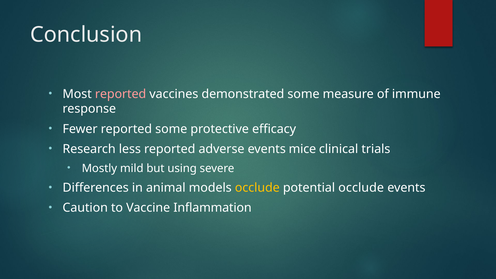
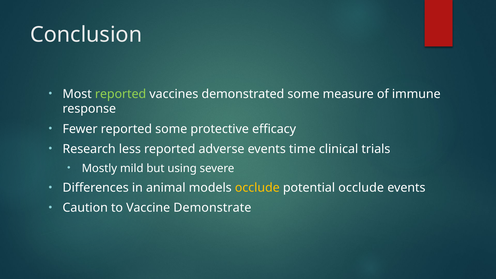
reported at (121, 94) colour: pink -> light green
mice: mice -> time
Inflammation: Inflammation -> Demonstrate
